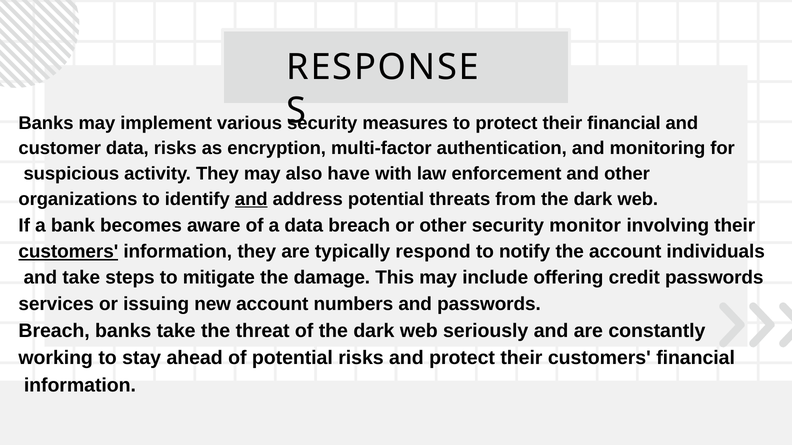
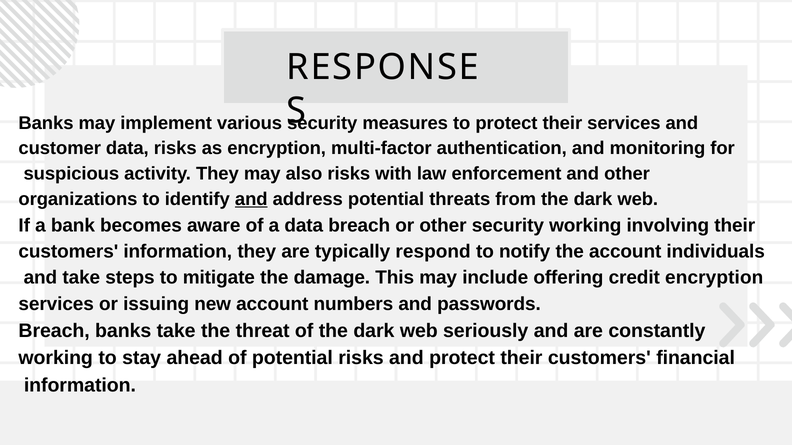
their financial: financial -> services
also have: have -> risks
security monitor: monitor -> working
customers at (68, 252) underline: present -> none
credit passwords: passwords -> encryption
